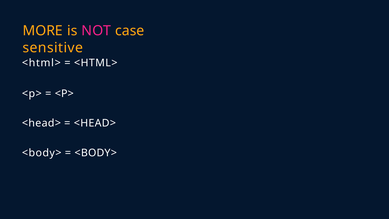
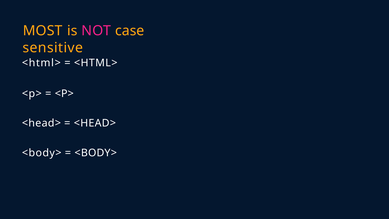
MORE: MORE -> MOST
